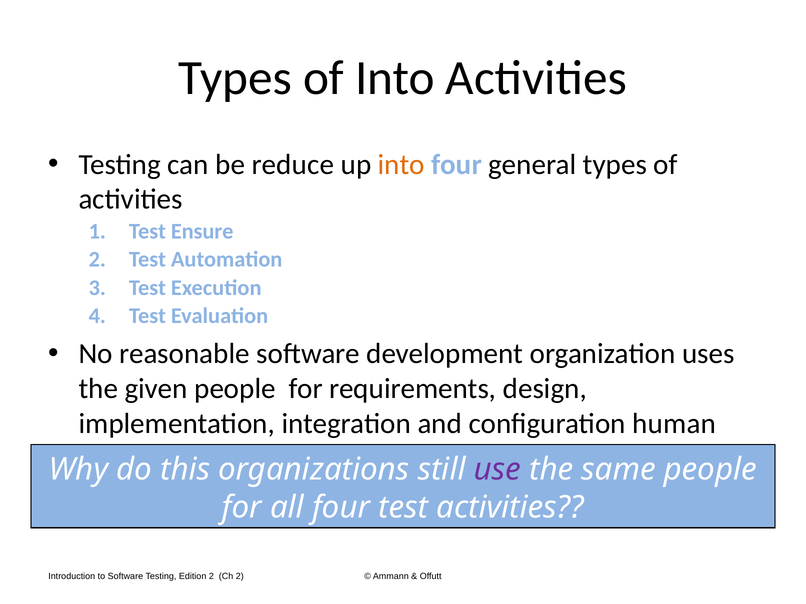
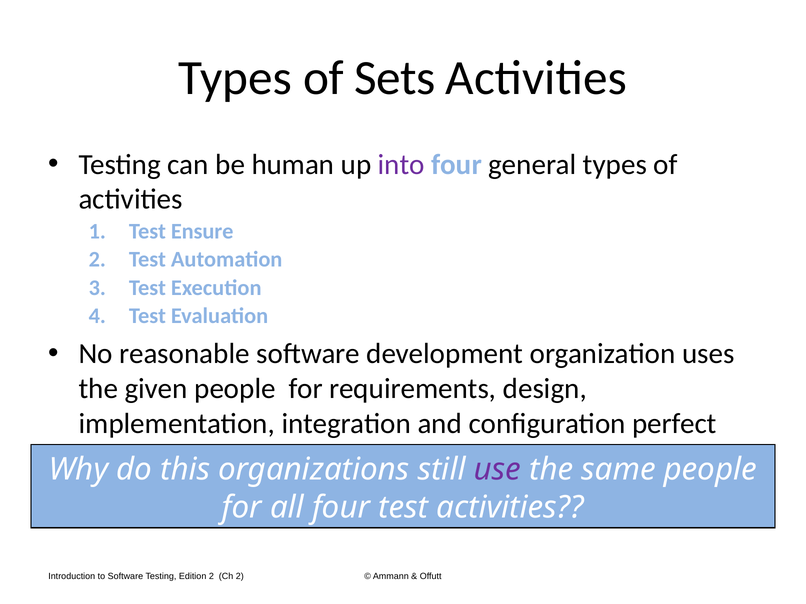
of Into: Into -> Sets
reduce: reduce -> human
into at (401, 165) colour: orange -> purple
human: human -> perfect
